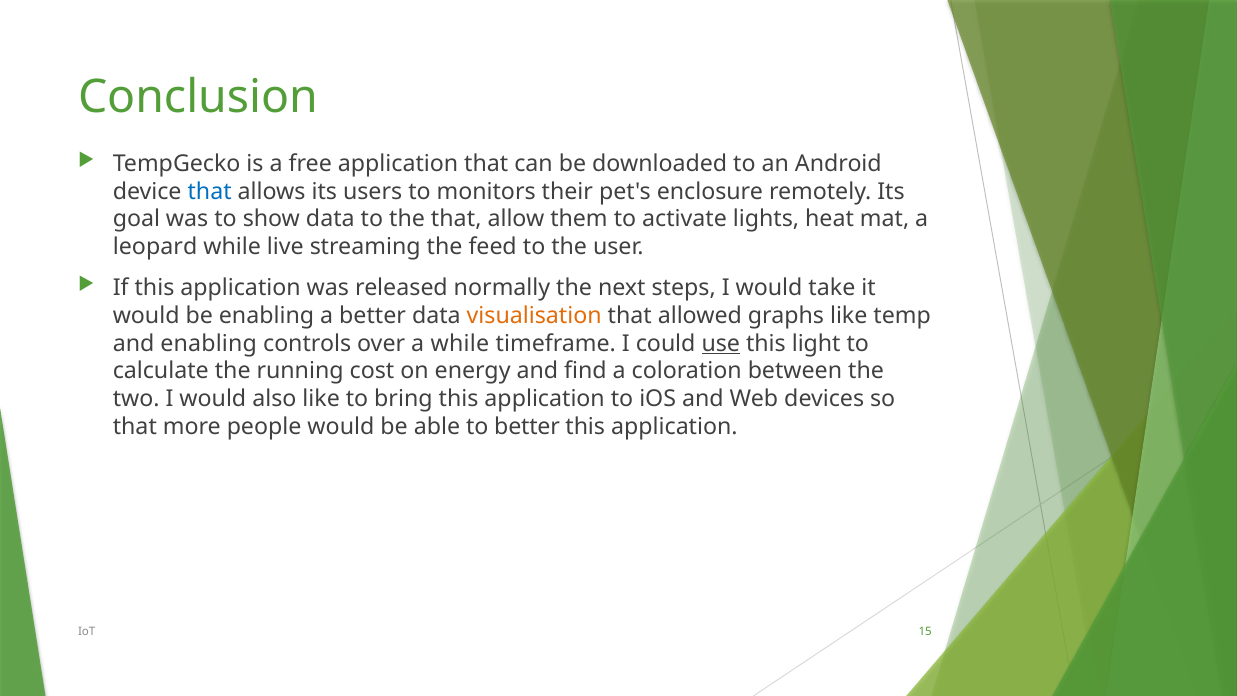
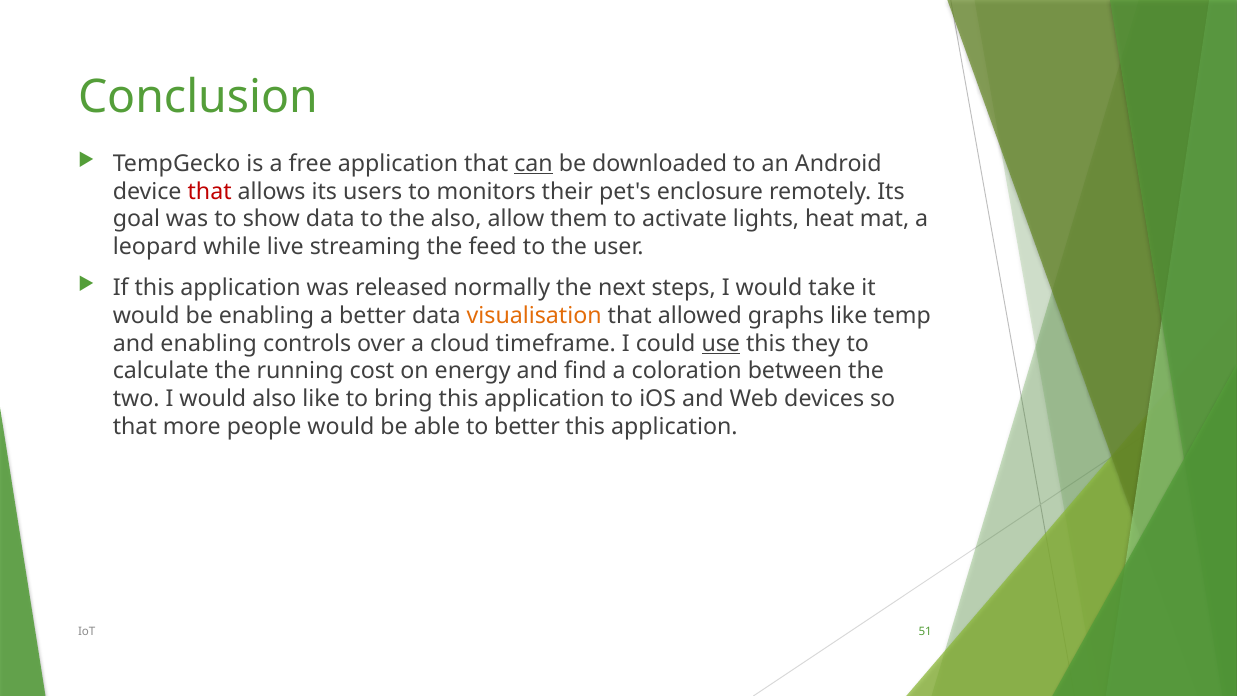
can underline: none -> present
that at (210, 191) colour: blue -> red
the that: that -> also
a while: while -> cloud
light: light -> they
15: 15 -> 51
